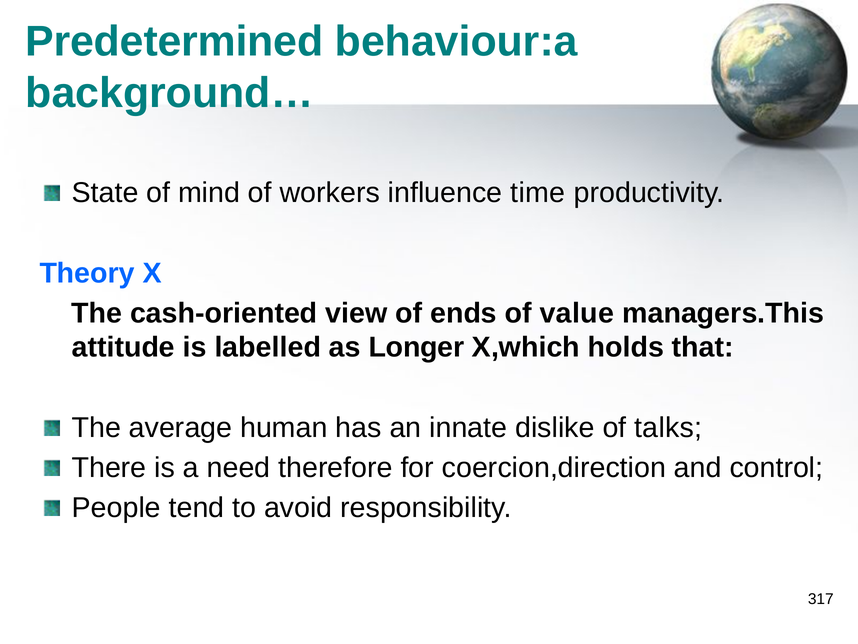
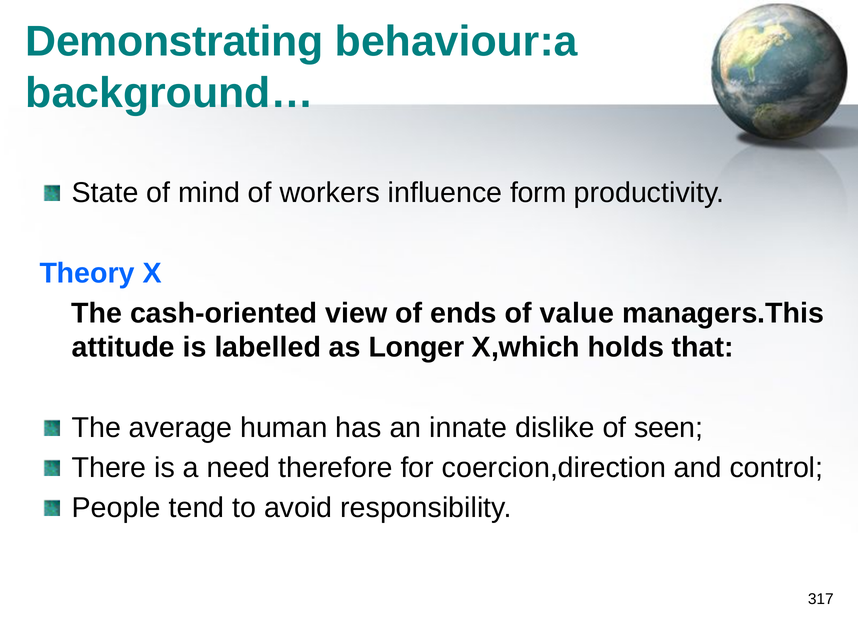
Predetermined: Predetermined -> Demonstrating
time: time -> form
talks: talks -> seen
